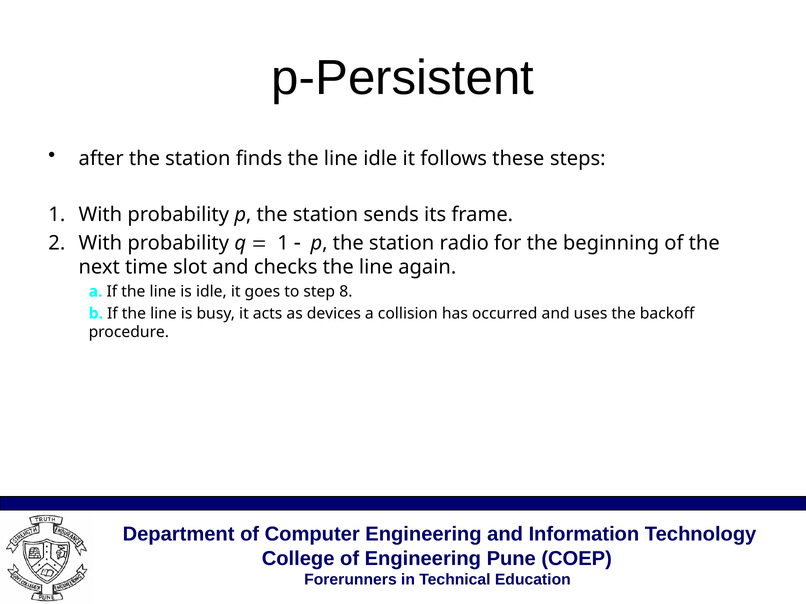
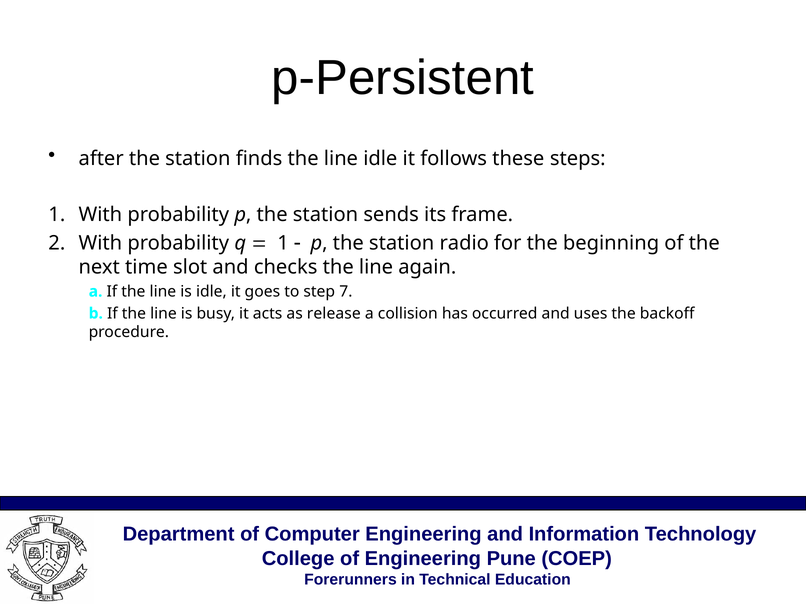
8: 8 -> 7
devices: devices -> release
